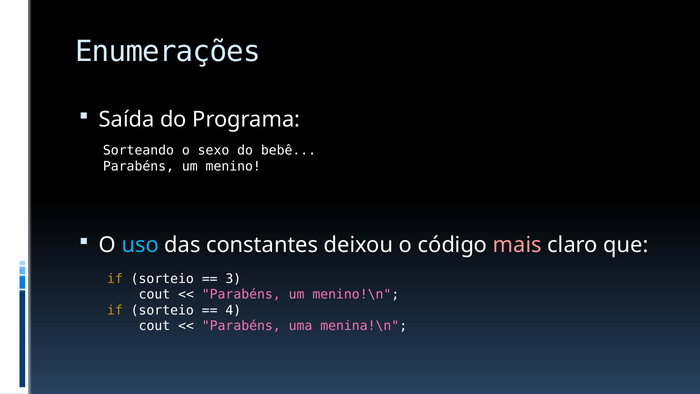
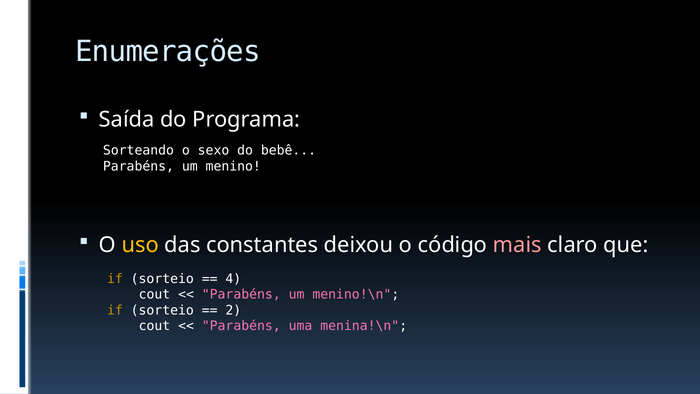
uso colour: light blue -> yellow
3: 3 -> 4
4: 4 -> 2
